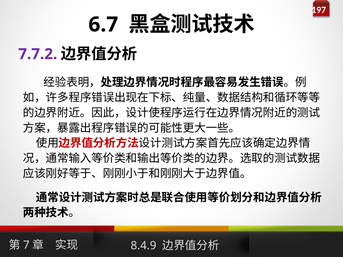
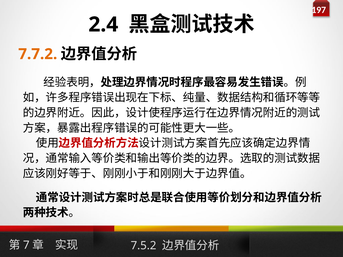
6.7: 6.7 -> 2.4
7.7.2 colour: purple -> orange
8.4.9: 8.4.9 -> 7.5.2
